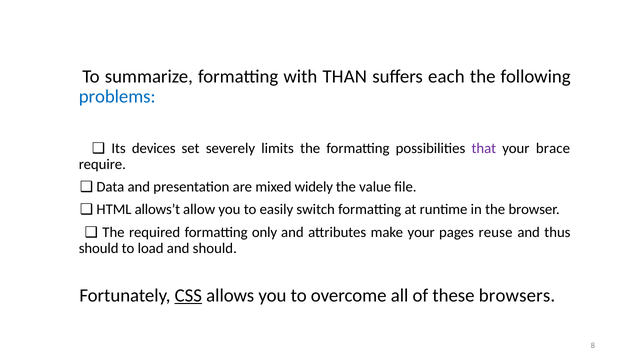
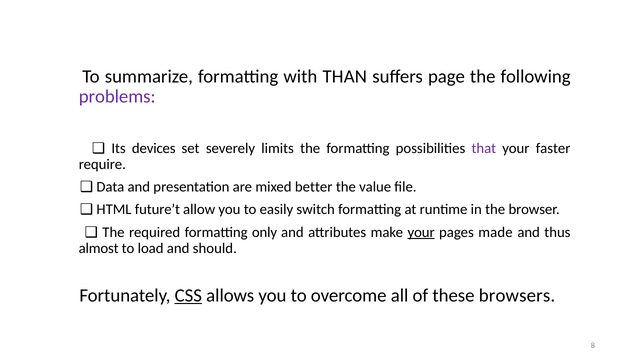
each: each -> page
problems colour: blue -> purple
brace: brace -> faster
widely: widely -> better
allows’t: allows’t -> future’t
your at (421, 232) underline: none -> present
reuse: reuse -> made
should at (99, 248): should -> almost
